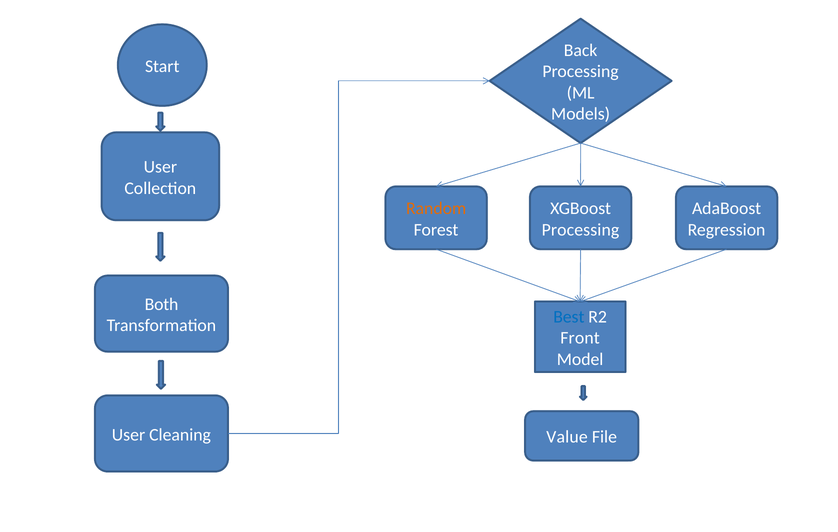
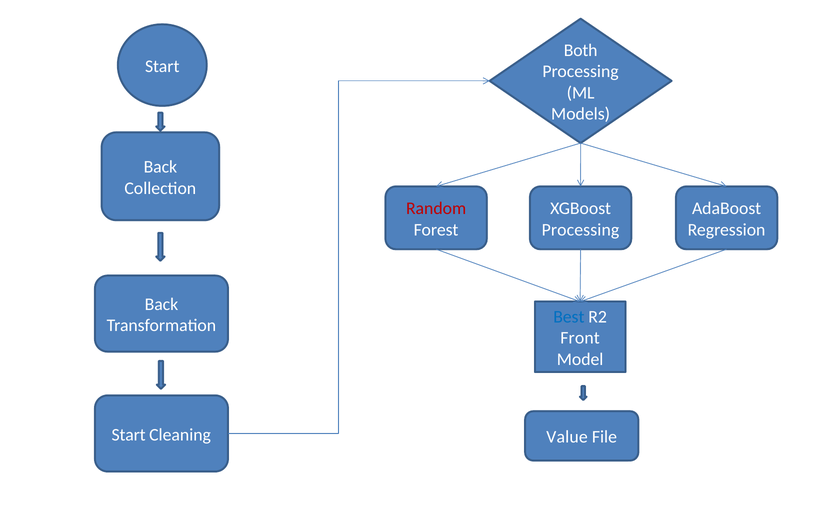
Back: Back -> Both
User at (160, 167): User -> Back
Random colour: orange -> red
Both at (162, 304): Both -> Back
User at (128, 435): User -> Start
